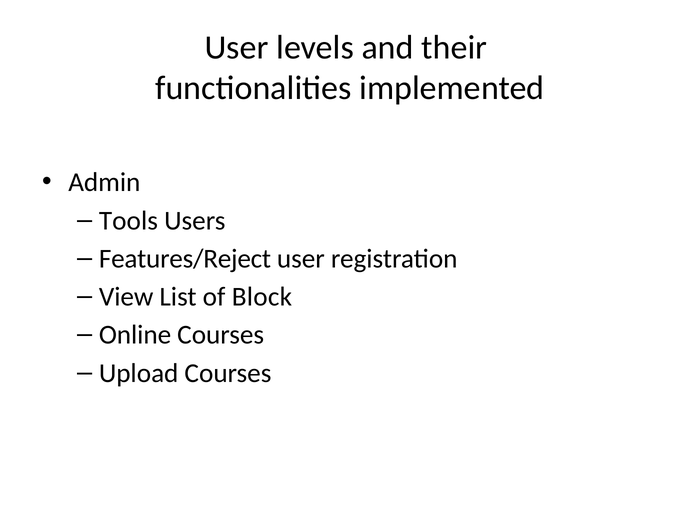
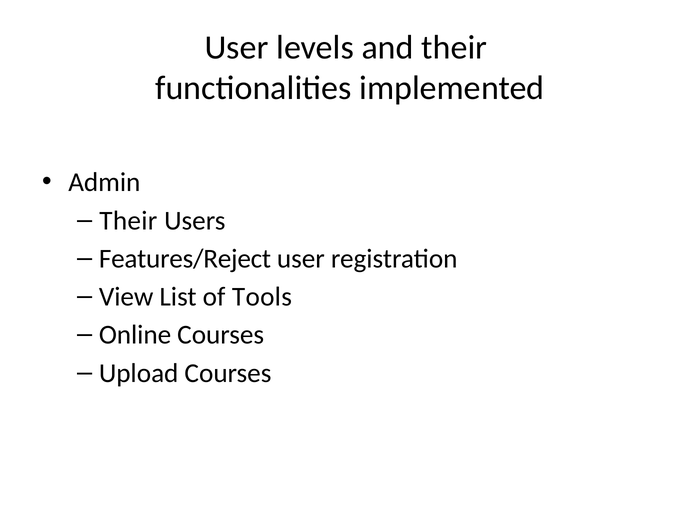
Tools at (128, 221): Tools -> Their
Block: Block -> Tools
